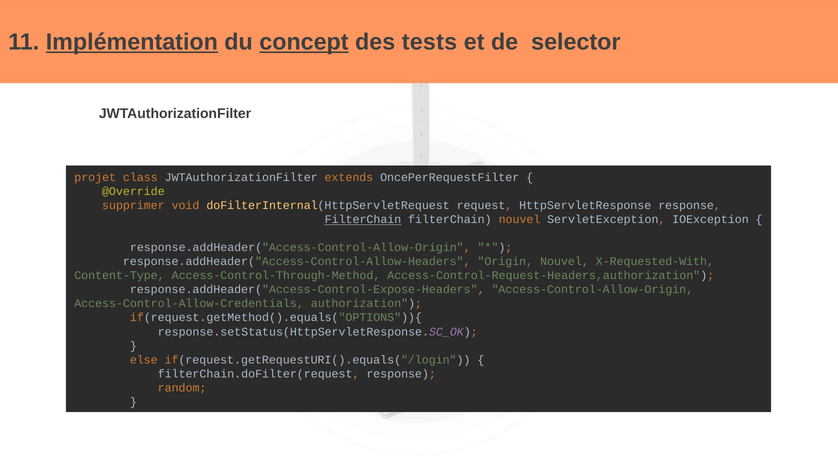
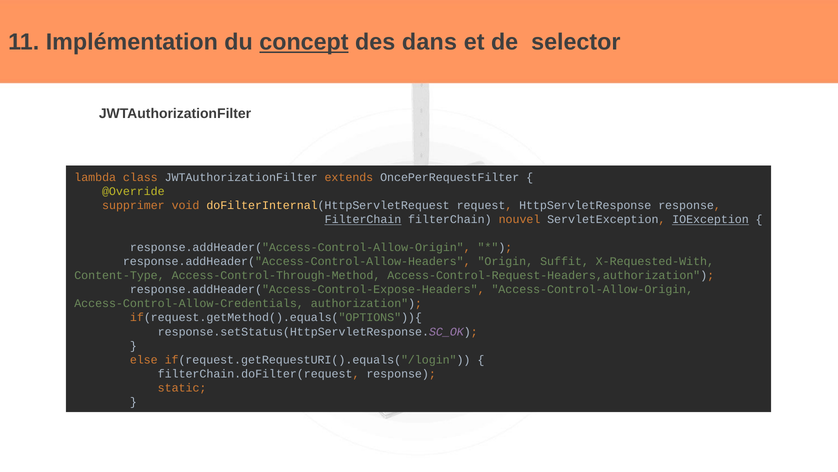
Implémentation underline: present -> none
tests: tests -> dans
projet: projet -> lambda
IOException underline: none -> present
Origin Nouvel: Nouvel -> Suffit
random: random -> static
